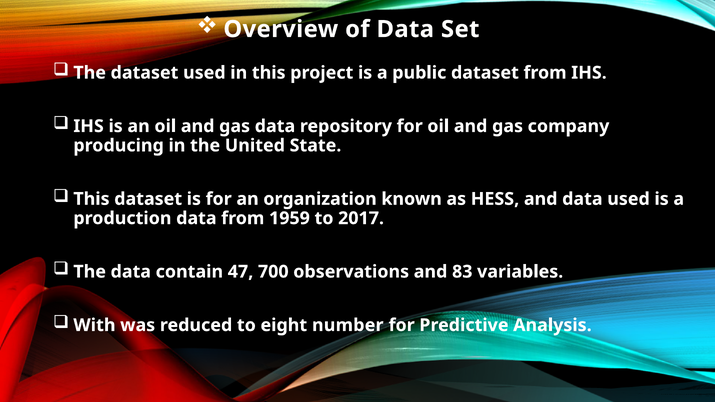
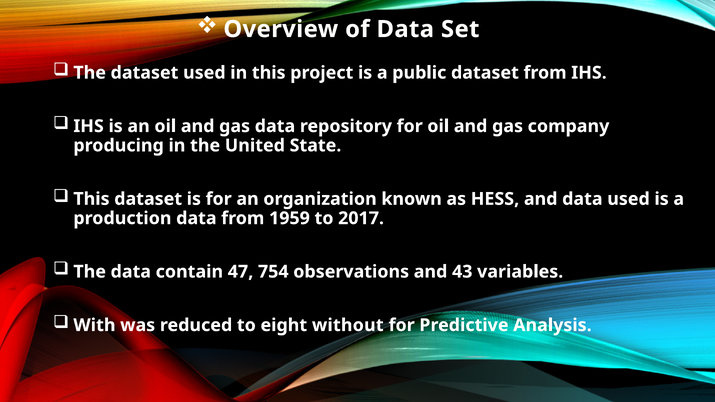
700: 700 -> 754
83: 83 -> 43
number: number -> without
